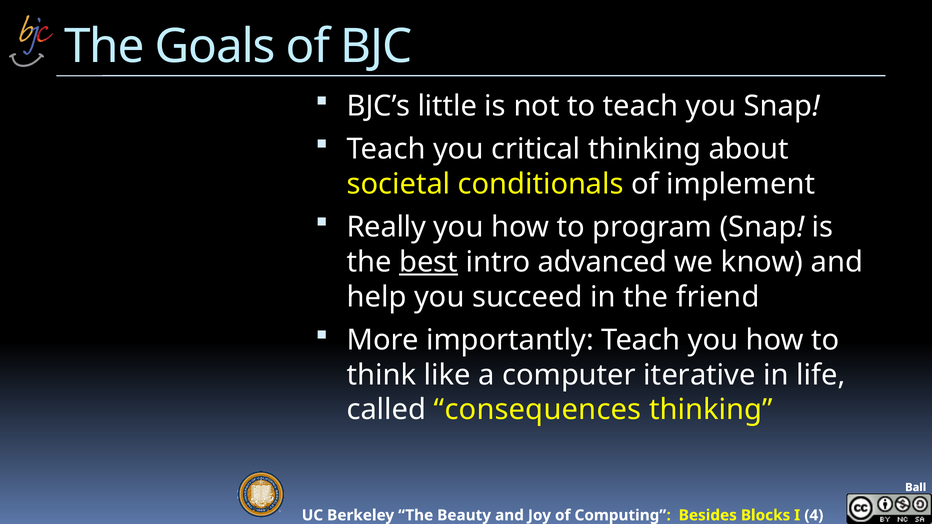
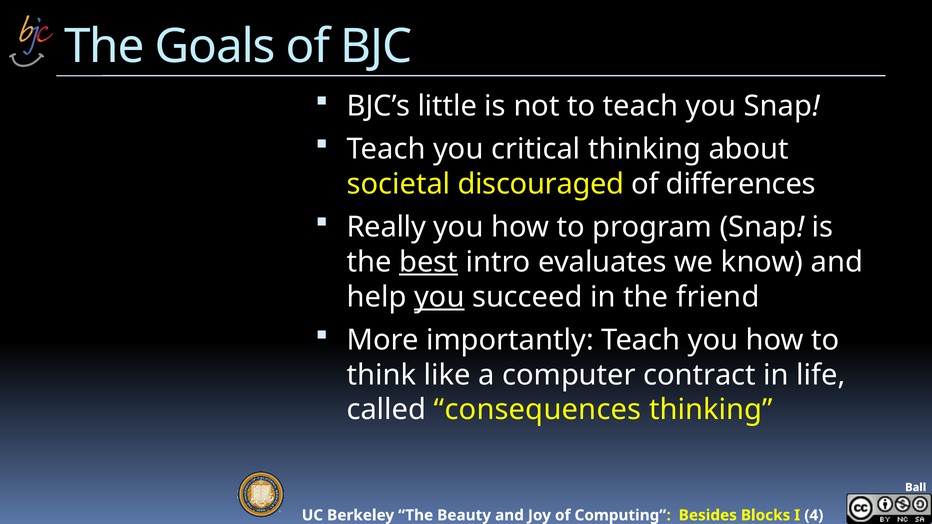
conditionals: conditionals -> discouraged
implement: implement -> differences
advanced: advanced -> evaluates
you at (439, 297) underline: none -> present
iterative: iterative -> contract
